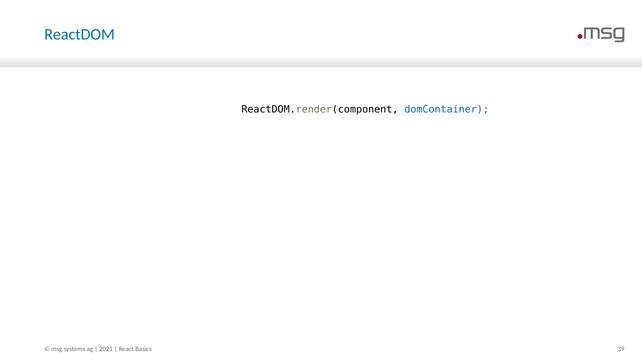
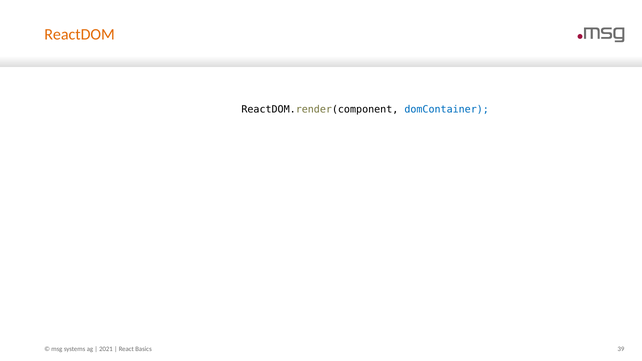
ReactDOM colour: blue -> orange
